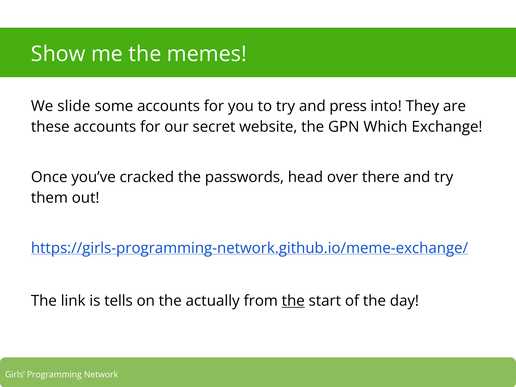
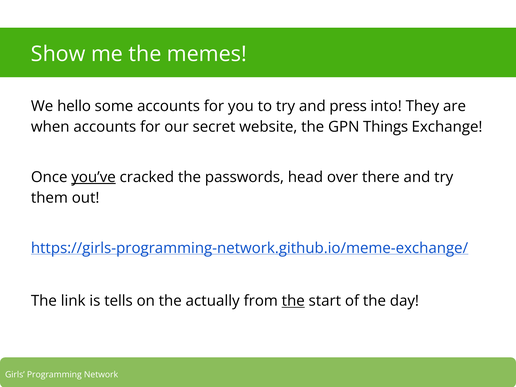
slide: slide -> hello
these: these -> when
Which: Which -> Things
you’ve underline: none -> present
